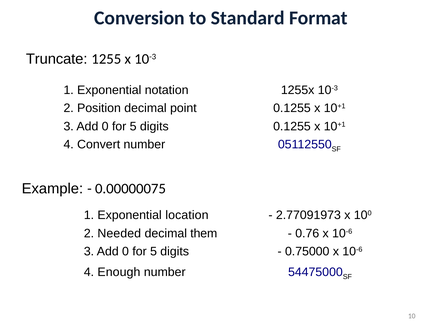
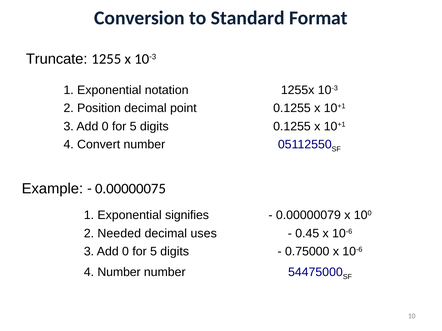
location: location -> signifies
2.77091973: 2.77091973 -> 0.00000079
them: them -> uses
0.76: 0.76 -> 0.45
4 Enough: Enough -> Number
